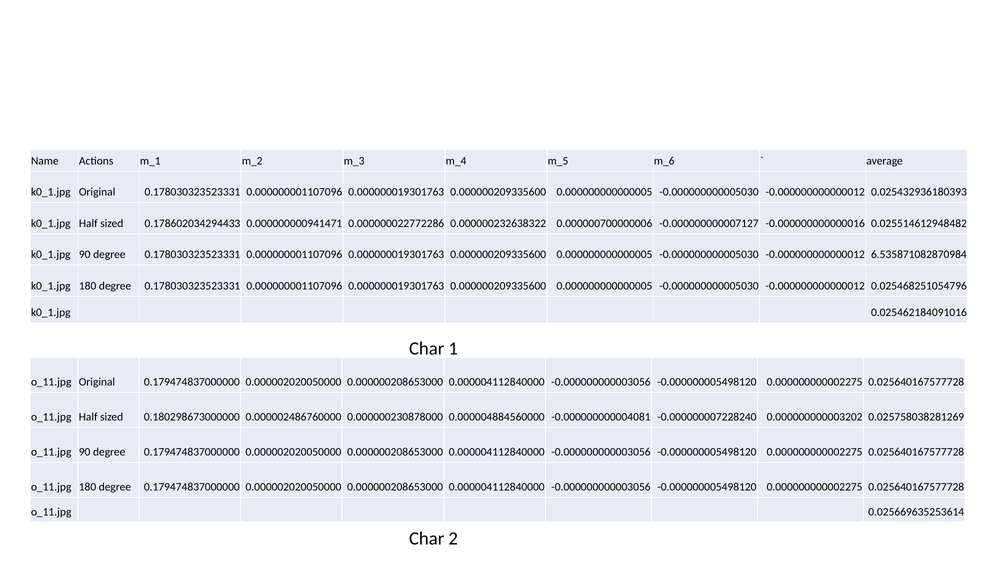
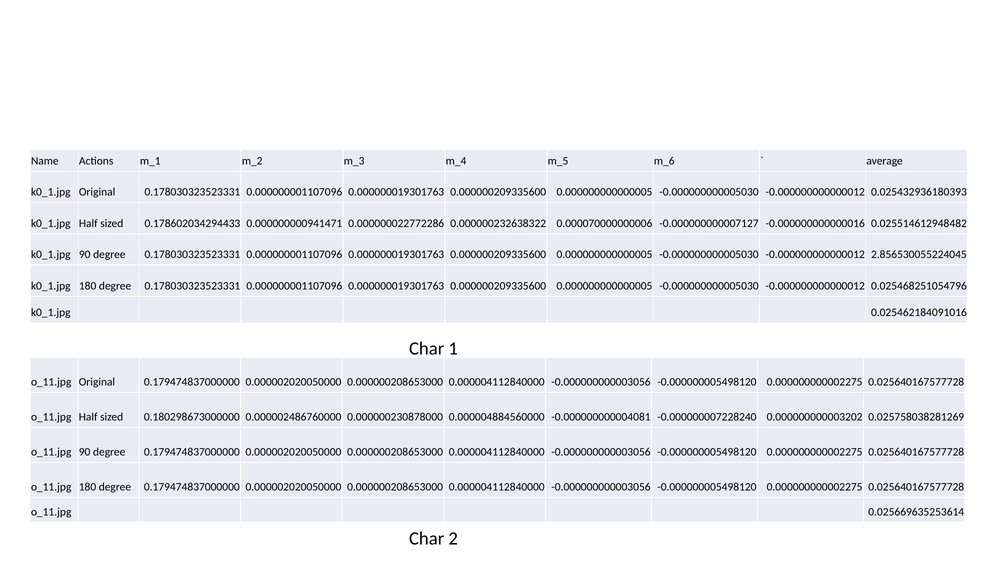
0.000000700000006: 0.000000700000006 -> 0.000070000000006
6.535871082870984: 6.535871082870984 -> 2.856530055224045
